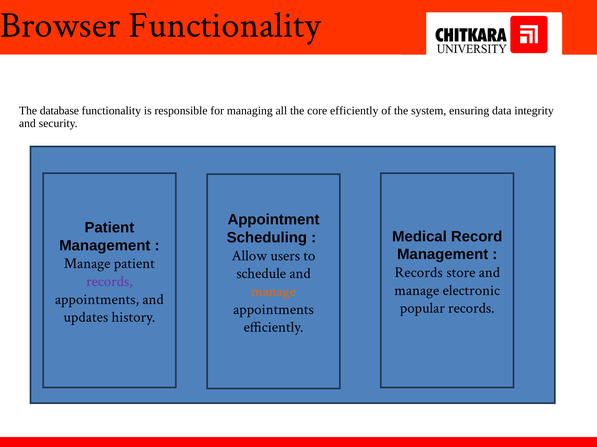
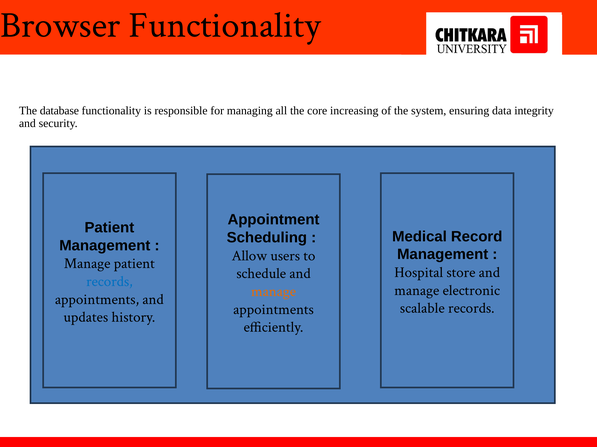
core efficiently: efficiently -> increasing
Records at (419, 273): Records -> Hospital
records at (109, 282) colour: purple -> blue
popular: popular -> scalable
